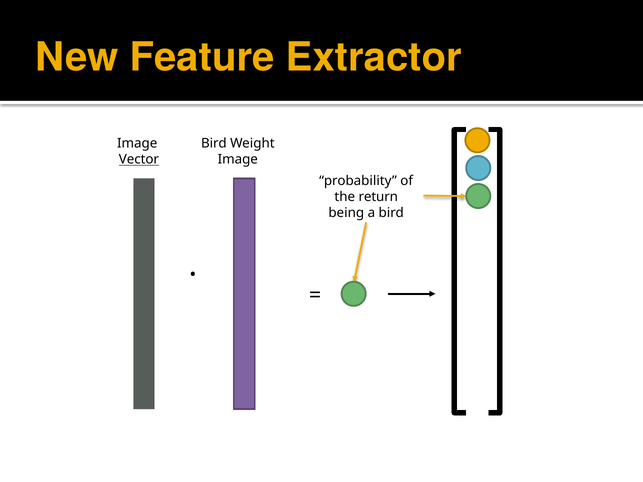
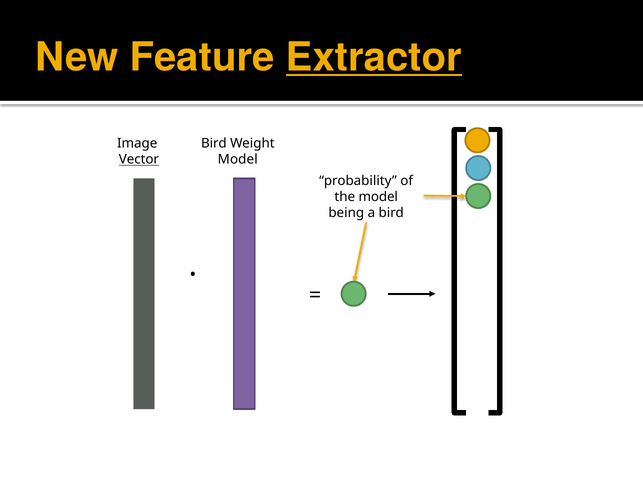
Extractor underline: none -> present
Image at (238, 160): Image -> Model
the return: return -> model
